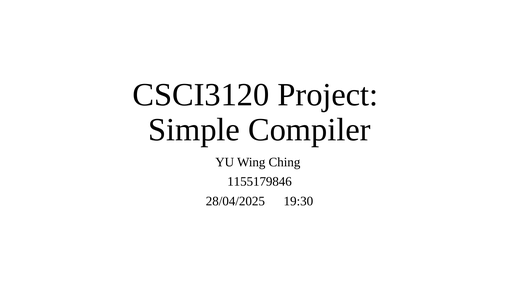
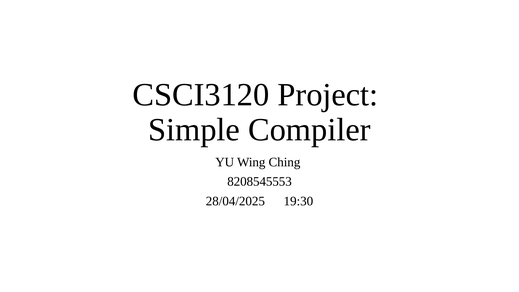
1155179846: 1155179846 -> 8208545553
